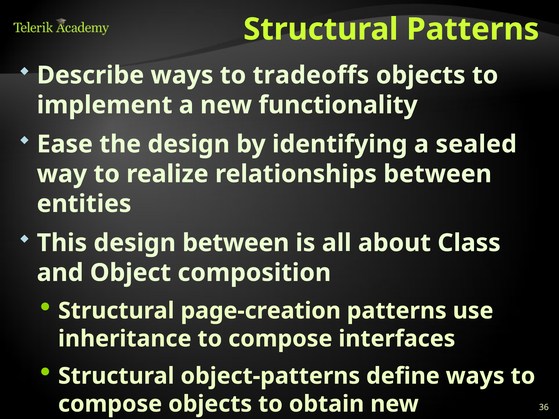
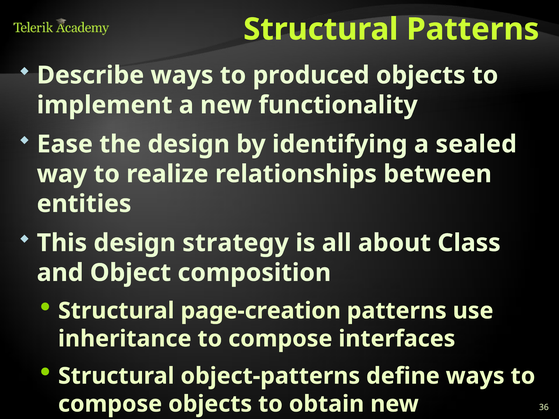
tradeoffs: tradeoffs -> produced
design between: between -> strategy
